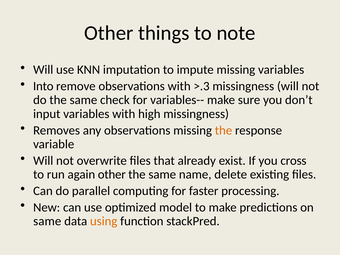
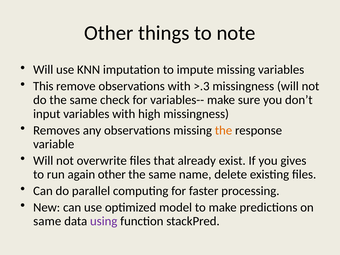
Into: Into -> This
cross: cross -> gives
using colour: orange -> purple
